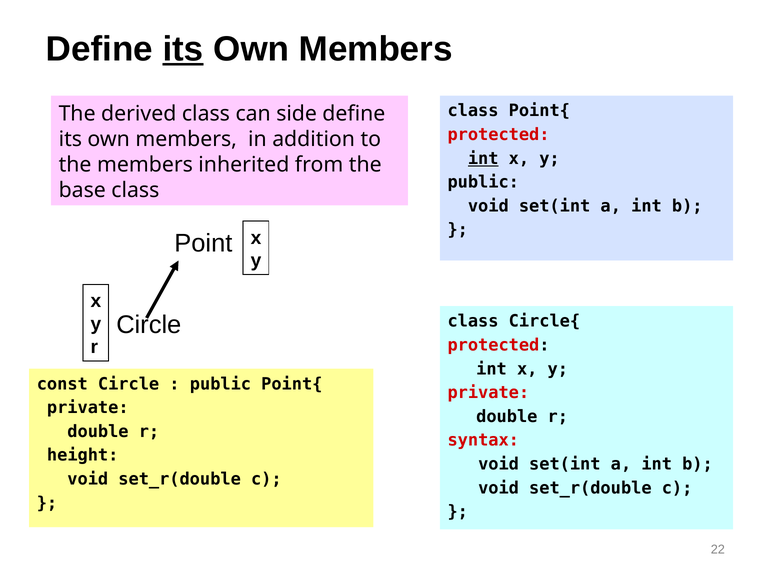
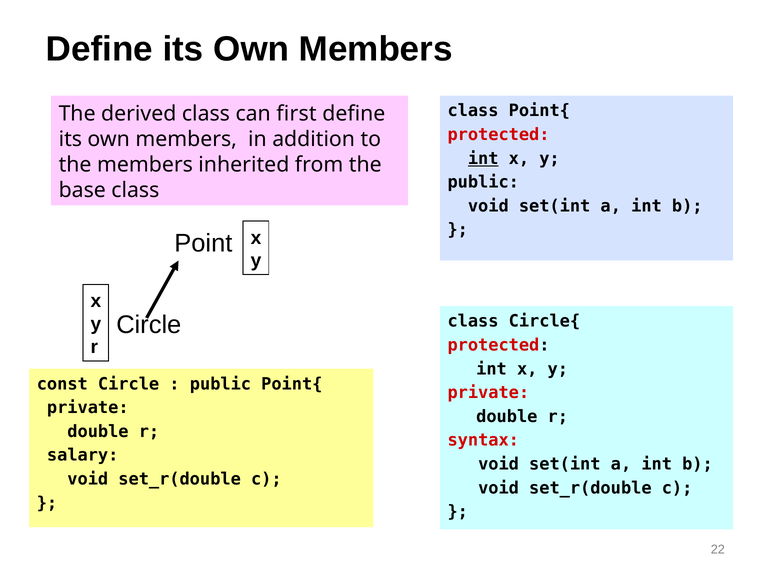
its at (183, 49) underline: present -> none
side: side -> first
height: height -> salary
